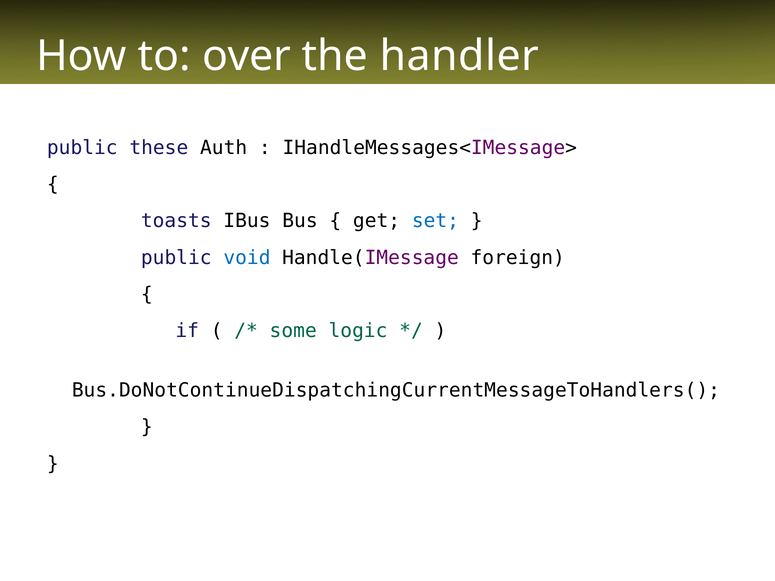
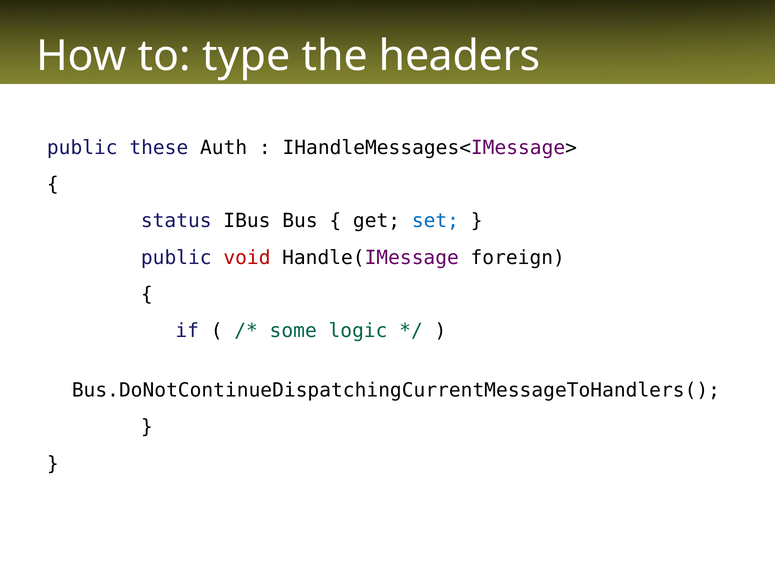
over: over -> type
handler: handler -> headers
toasts: toasts -> status
void colour: blue -> red
